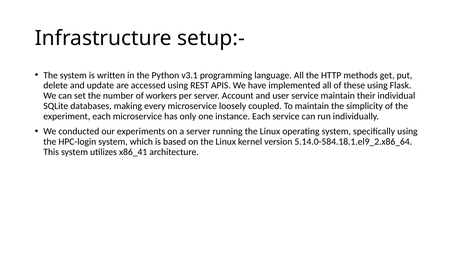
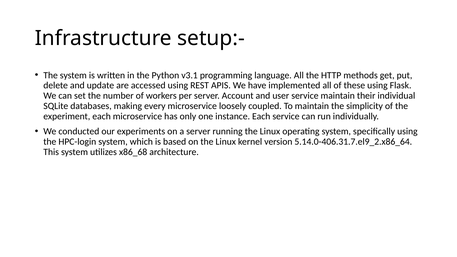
5.14.0-584.18.1.el9_2.x86_64: 5.14.0-584.18.1.el9_2.x86_64 -> 5.14.0-406.31.7.el9_2.x86_64
x86_41: x86_41 -> x86_68
